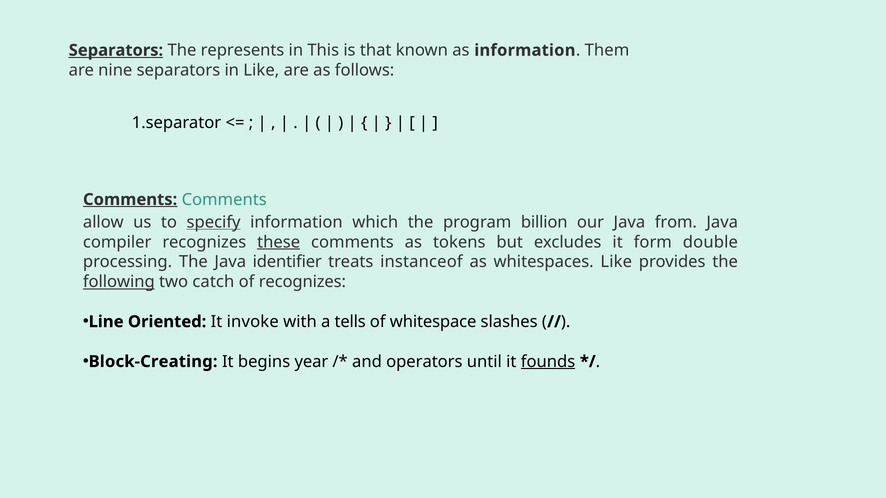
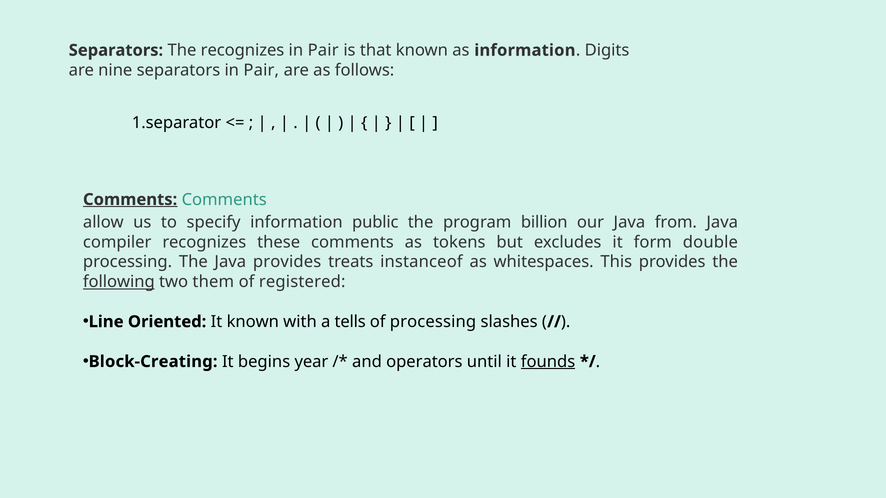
Separators at (116, 50) underline: present -> none
The represents: represents -> recognizes
This at (323, 50): This -> Pair
Them: Them -> Digits
separators in Like: Like -> Pair
specify underline: present -> none
which: which -> public
these underline: present -> none
Java identifier: identifier -> provides
whitespaces Like: Like -> This
catch: catch -> them
of recognizes: recognizes -> registered
It invoke: invoke -> known
of whitespace: whitespace -> processing
